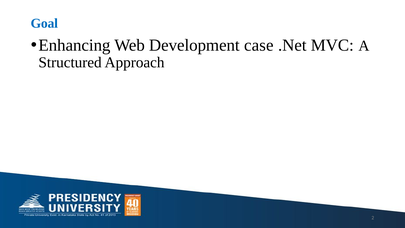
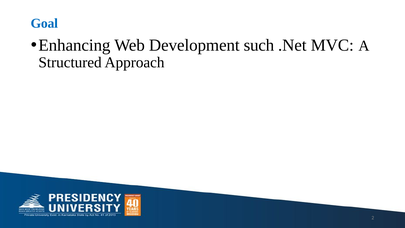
case: case -> such
